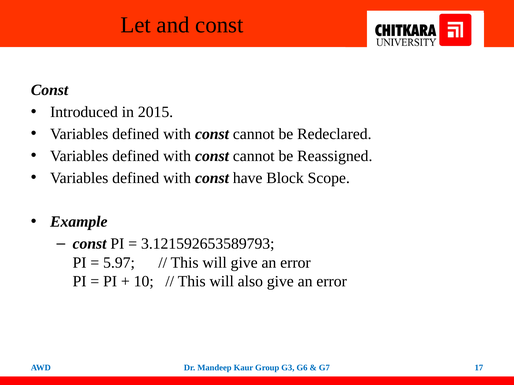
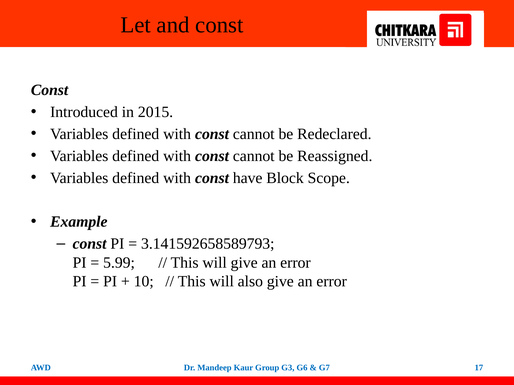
3.121592653589793: 3.121592653589793 -> 3.141592658589793
5.97: 5.97 -> 5.99
